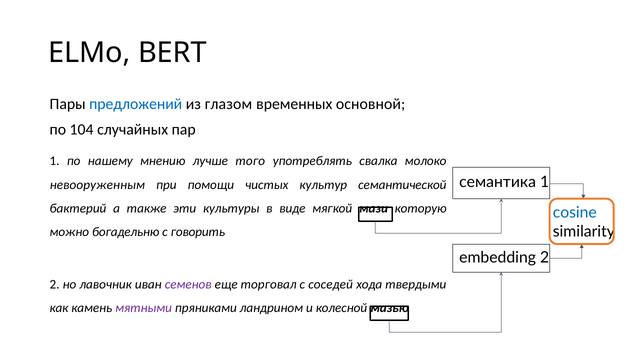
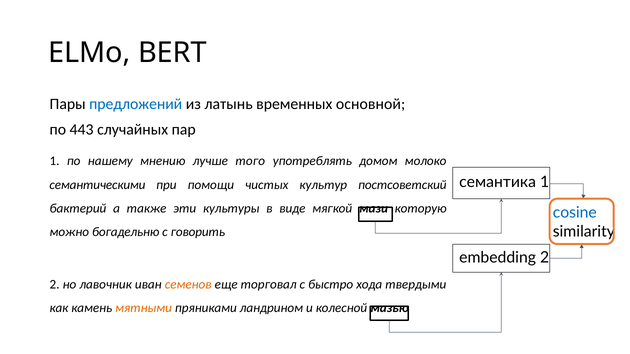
глазом: глазом -> латынь
104: 104 -> 443
свалка: свалка -> домом
невооруженным: невооруженным -> семантическими
семантической: семантической -> постсоветский
семенов colour: purple -> orange
соседей: соседей -> быстро
мятными colour: purple -> orange
